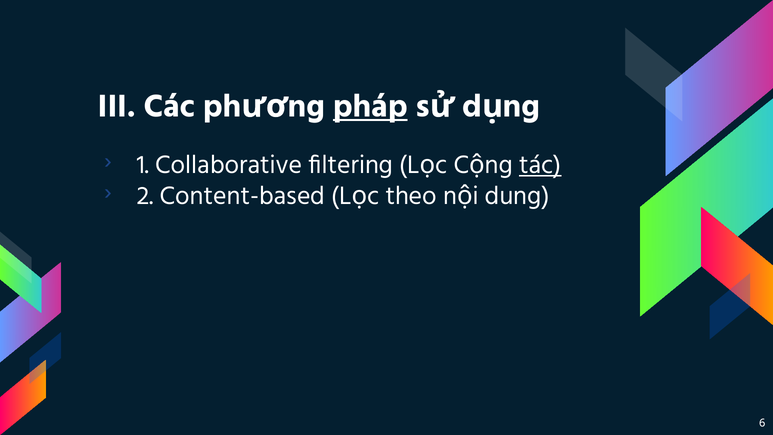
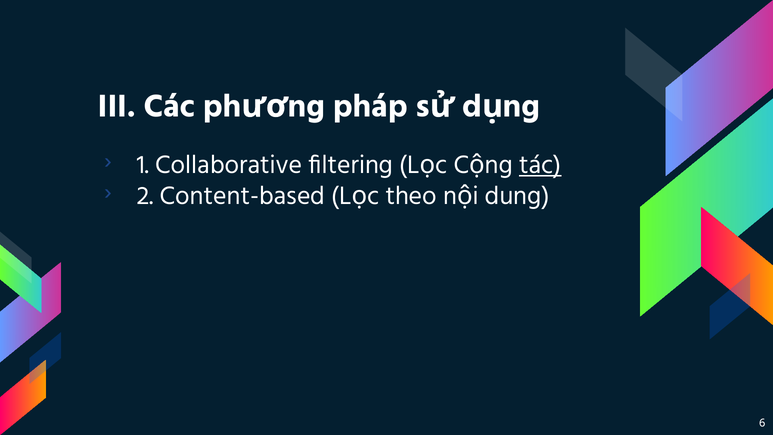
pháp underline: present -> none
